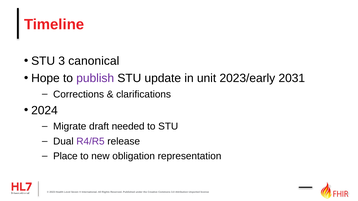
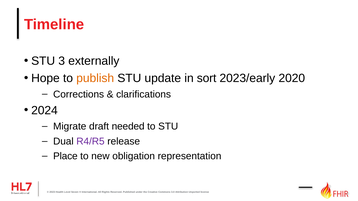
canonical: canonical -> externally
publish colour: purple -> orange
unit: unit -> sort
2031: 2031 -> 2020
